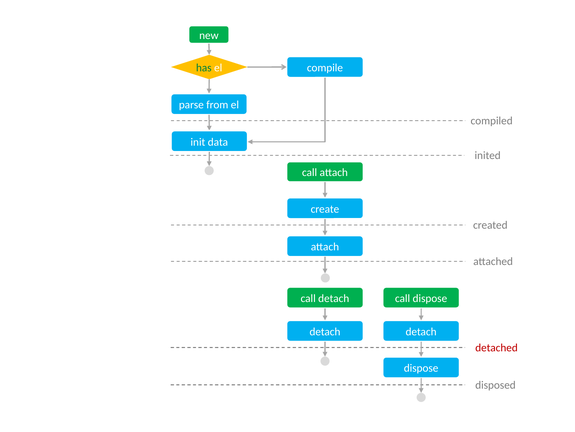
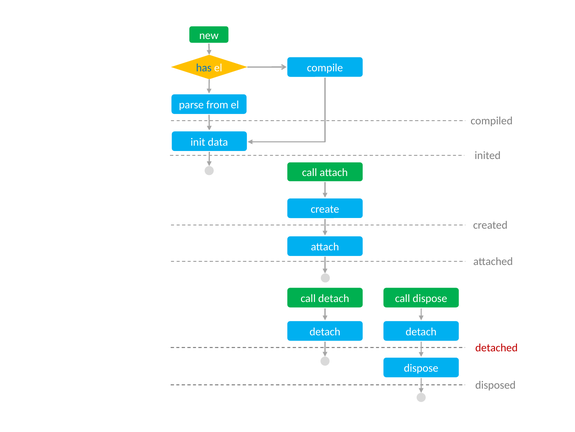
has colour: green -> blue
